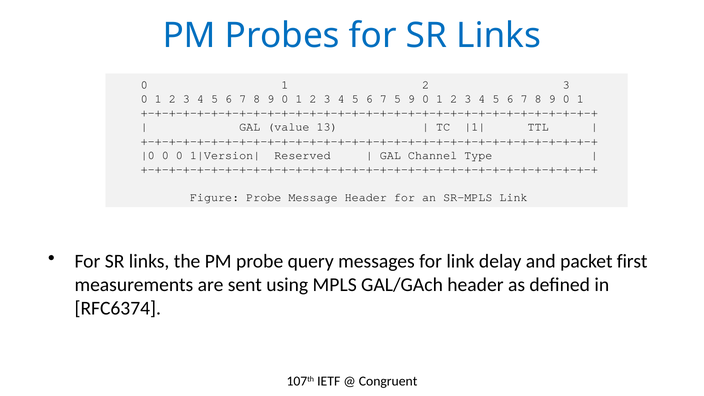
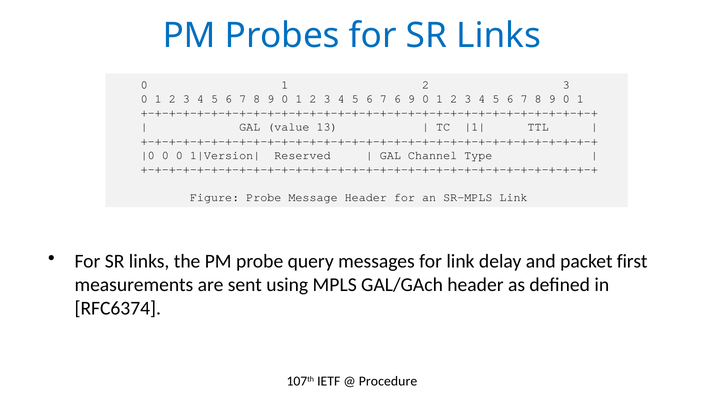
7 5: 5 -> 6
Congruent: Congruent -> Procedure
